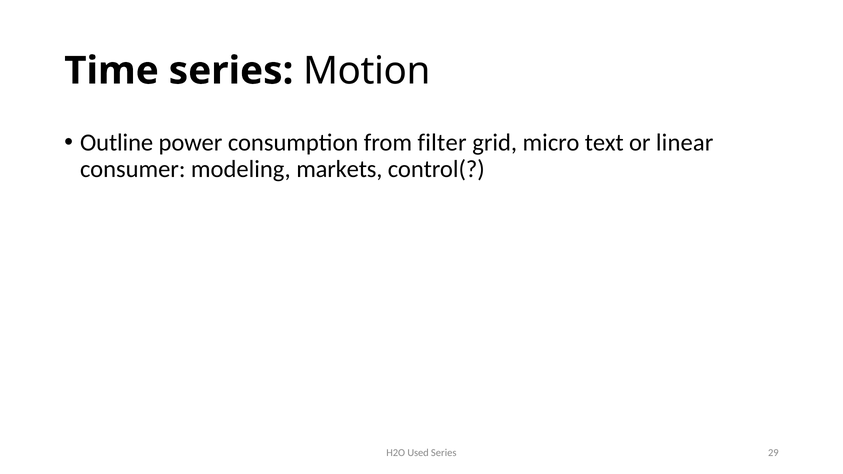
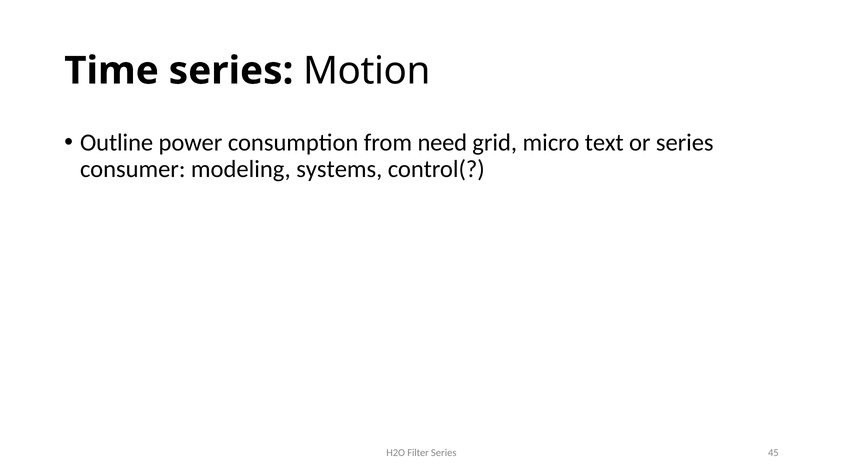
filter: filter -> need
or linear: linear -> series
markets: markets -> systems
Used: Used -> Filter
29: 29 -> 45
